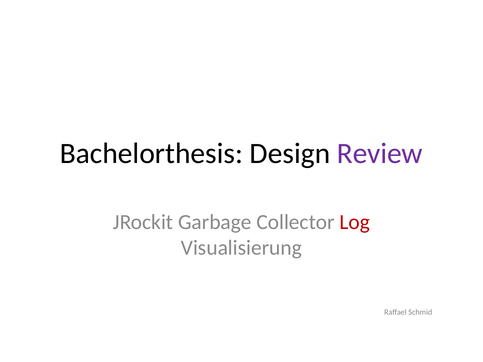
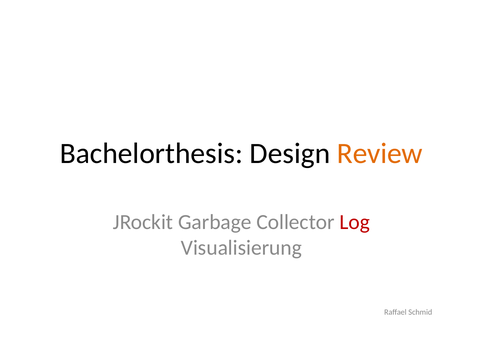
Review colour: purple -> orange
